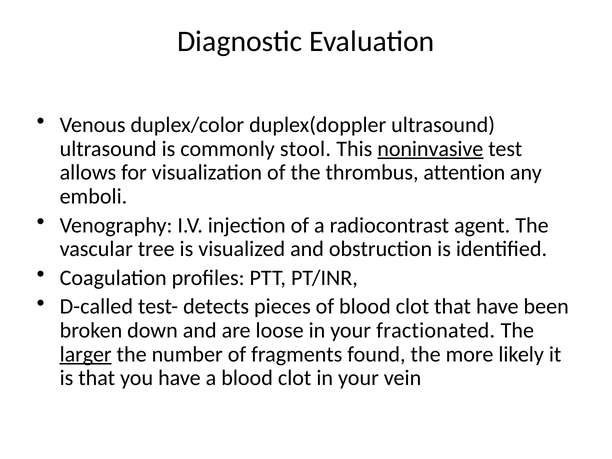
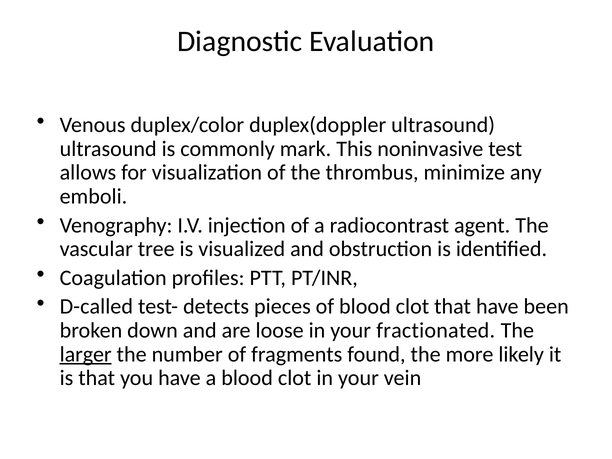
stool: stool -> mark
noninvasive underline: present -> none
attention: attention -> minimize
